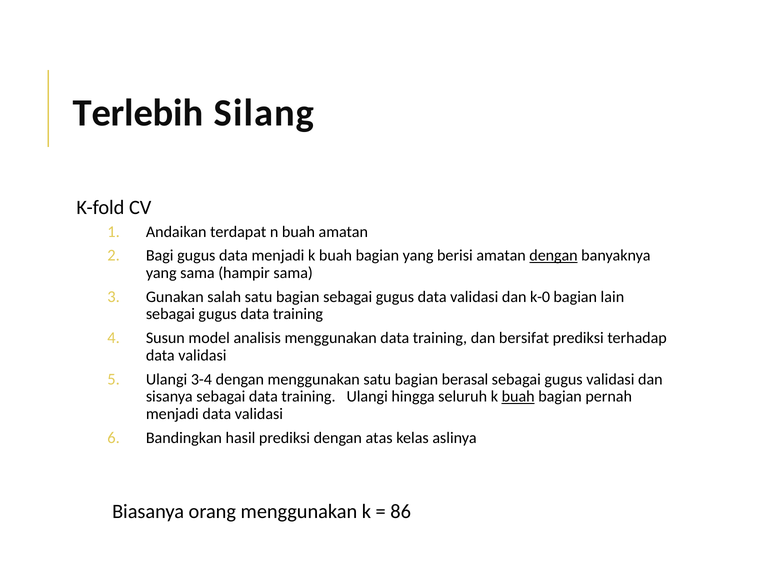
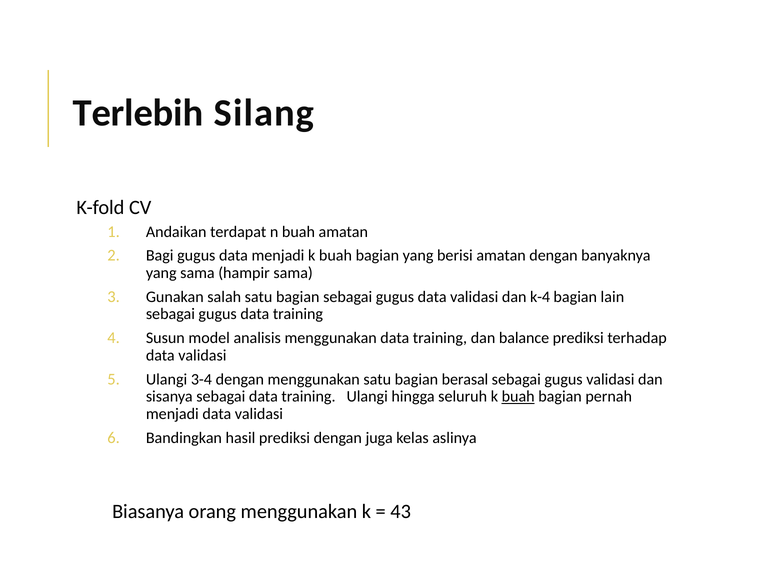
dengan at (554, 256) underline: present -> none
k-0: k-0 -> k-4
bersifat: bersifat -> balance
atas: atas -> juga
86: 86 -> 43
